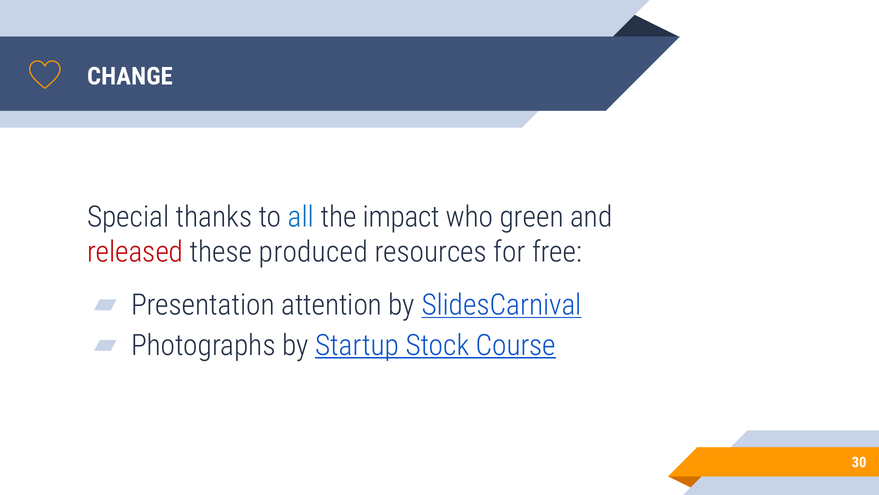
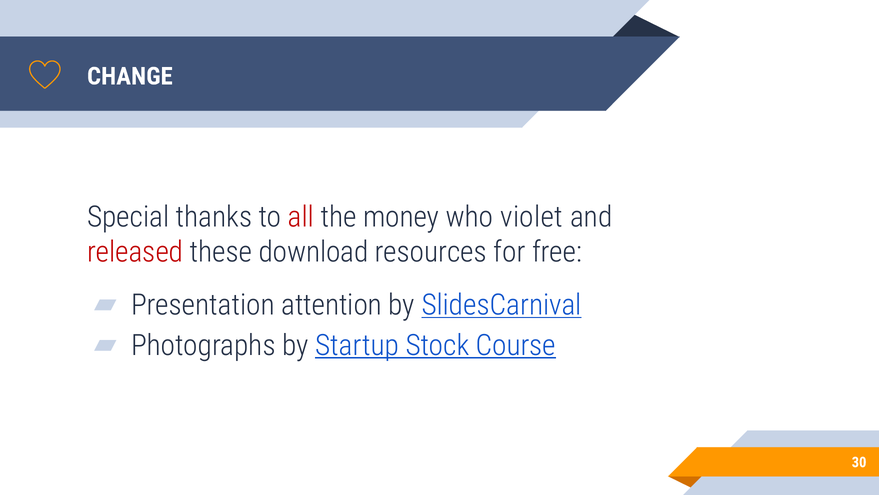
all colour: blue -> red
impact: impact -> money
green: green -> violet
produced: produced -> download
